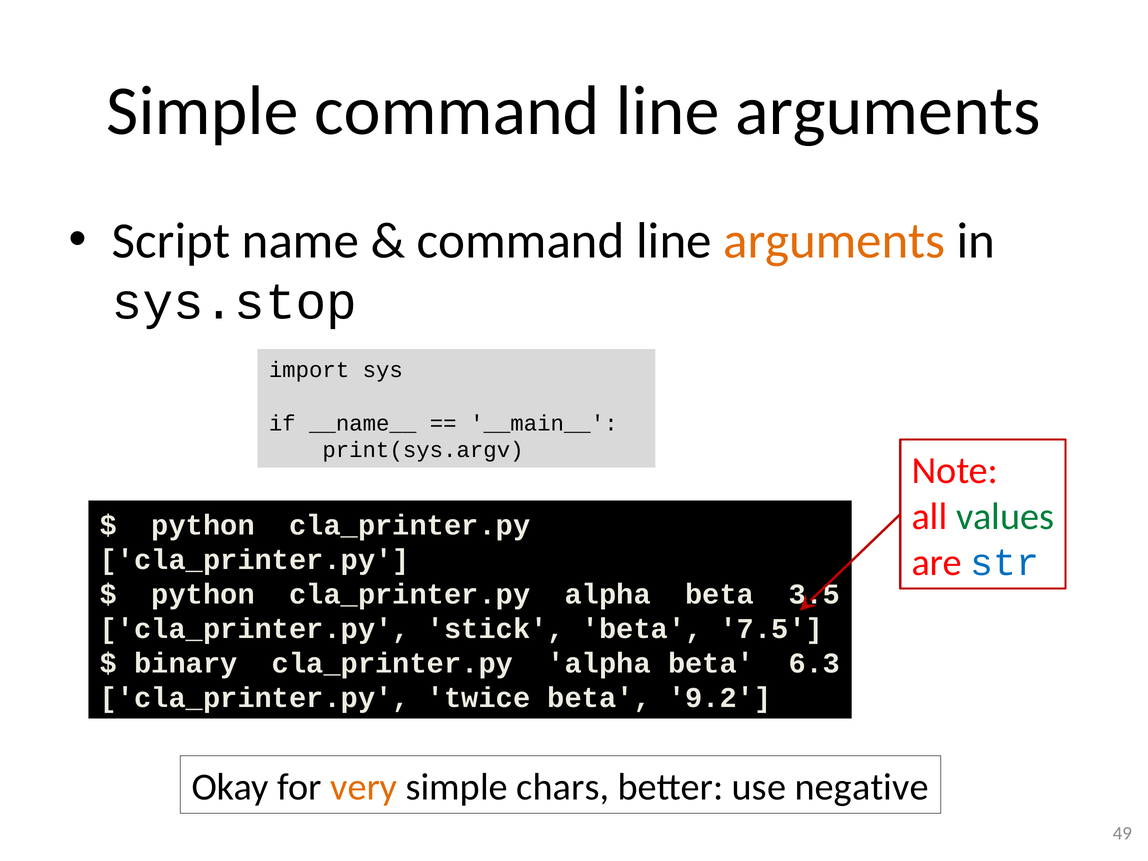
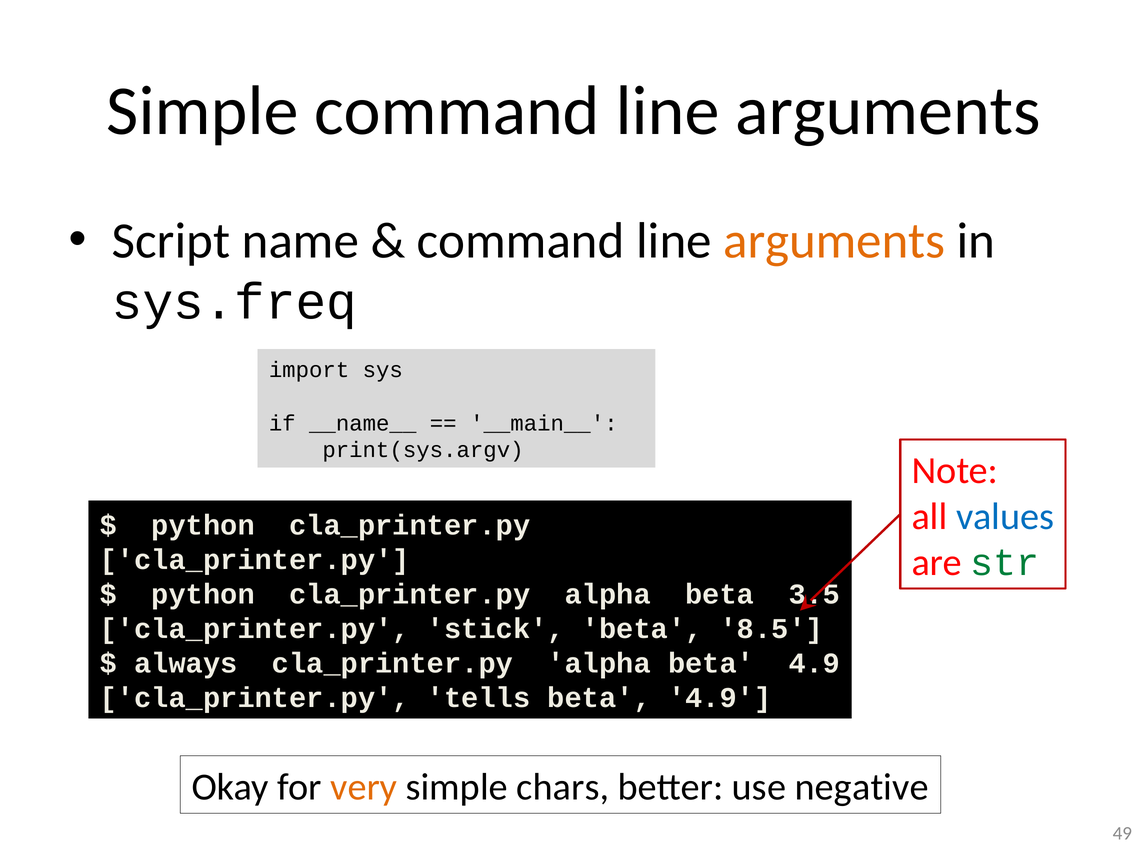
sys.stop: sys.stop -> sys.freq
values colour: green -> blue
str colour: blue -> green
7.5: 7.5 -> 8.5
binary: binary -> always
alpha beta 6.3: 6.3 -> 4.9
twice: twice -> tells
9.2 at (720, 698): 9.2 -> 4.9
